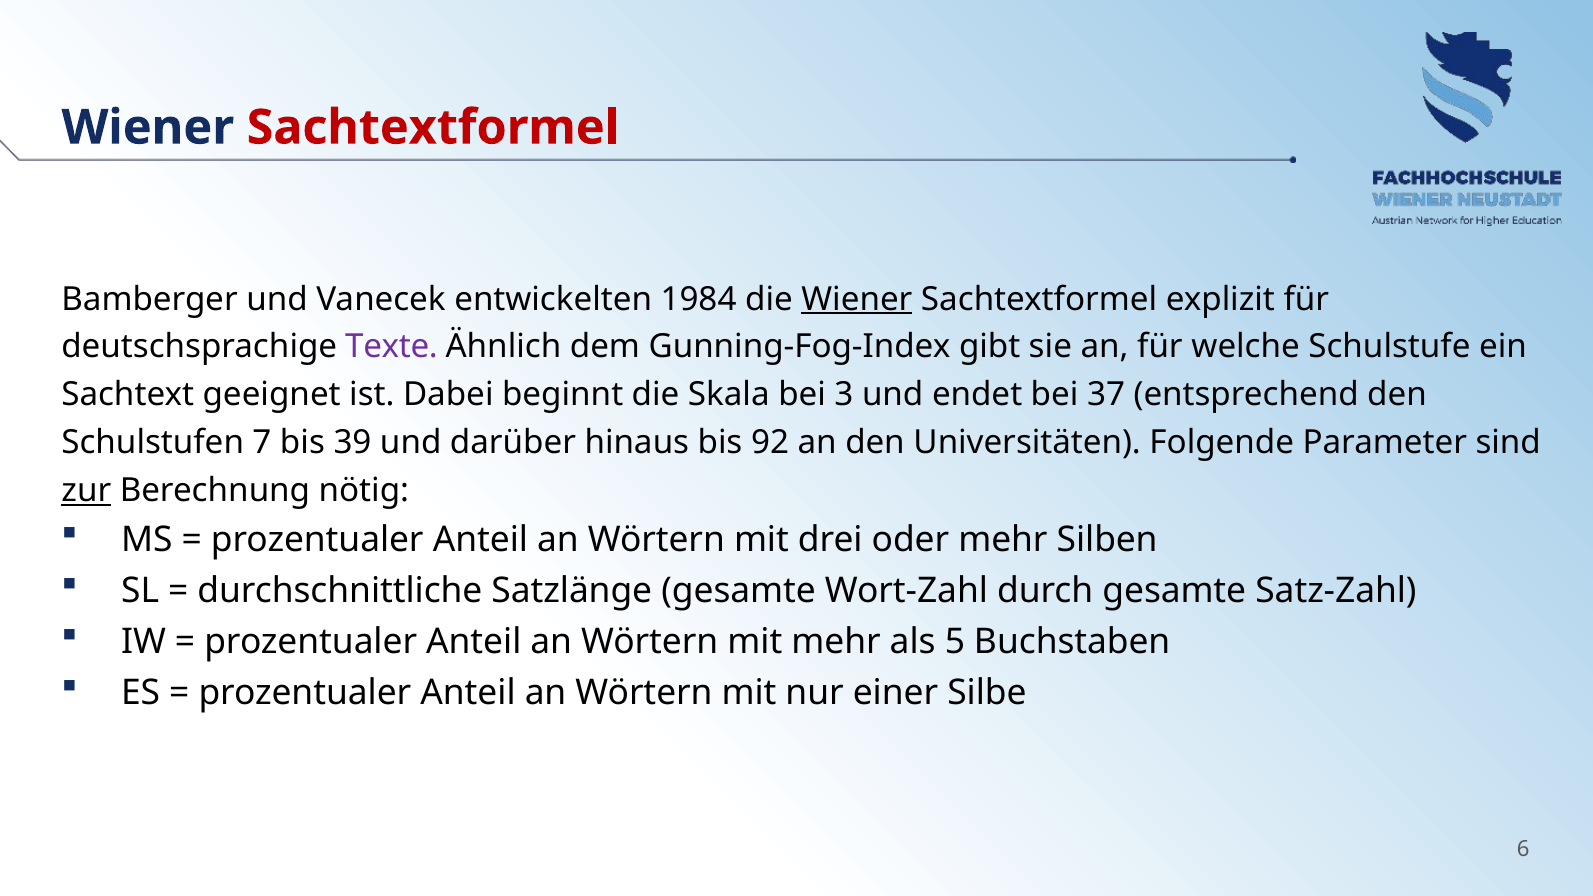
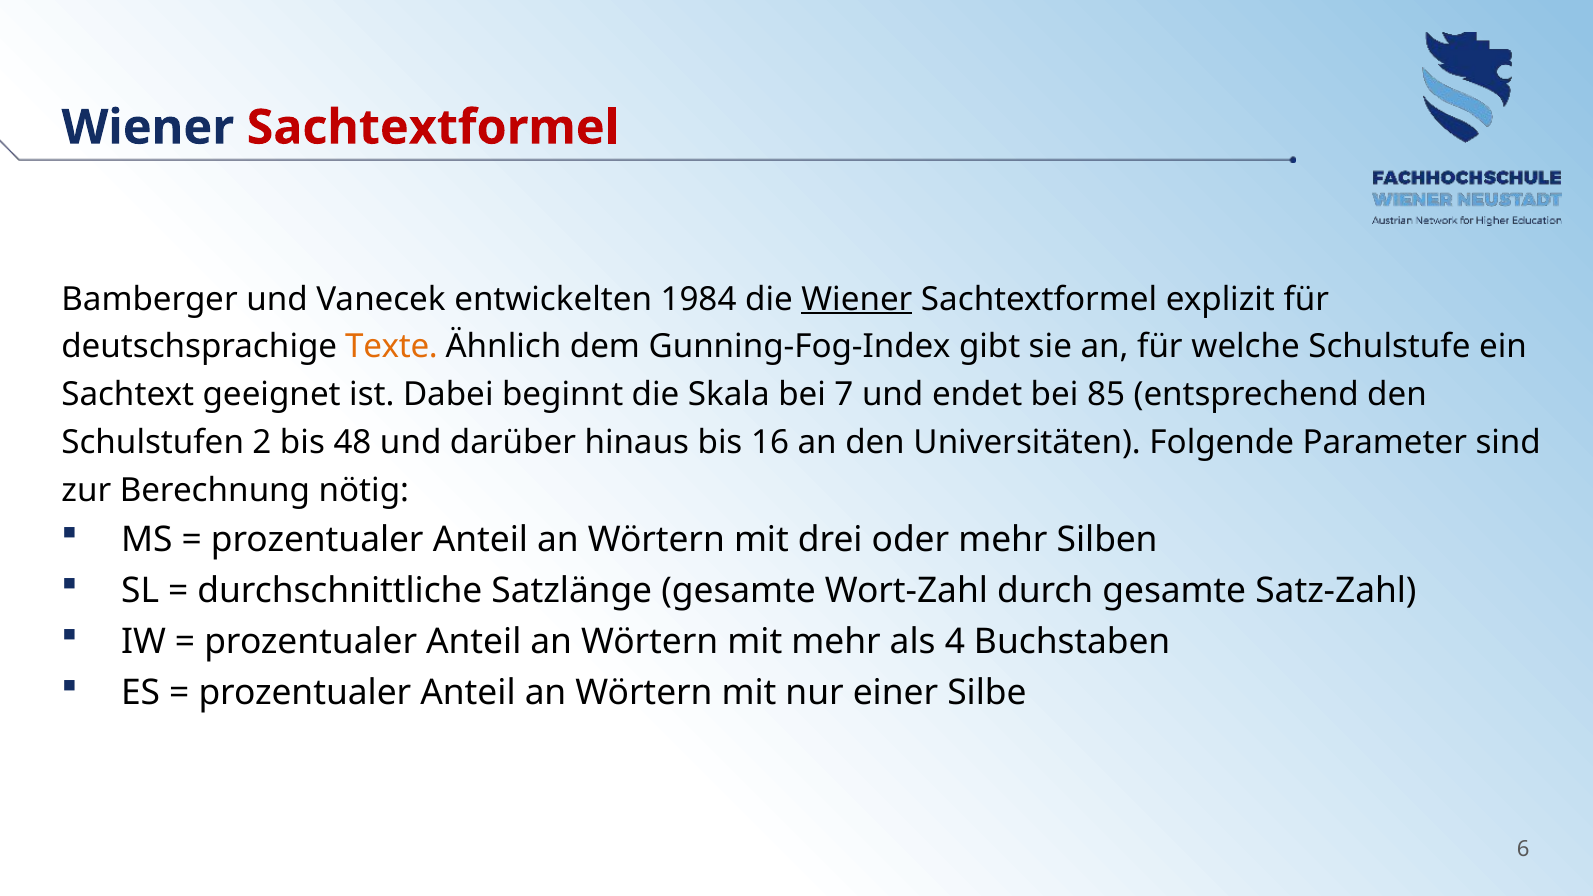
Texte colour: purple -> orange
3: 3 -> 7
37: 37 -> 85
7: 7 -> 2
39: 39 -> 48
92: 92 -> 16
zur underline: present -> none
5: 5 -> 4
